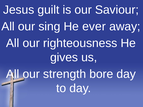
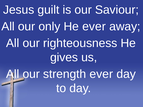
sing: sing -> only
strength bore: bore -> ever
